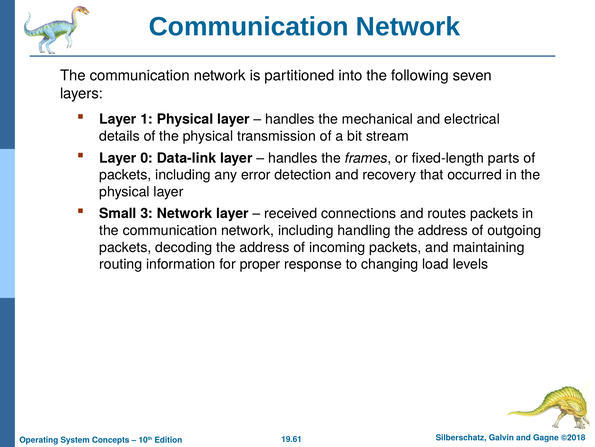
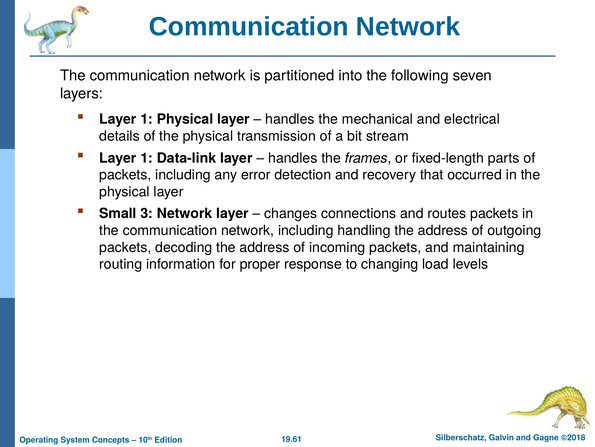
0 at (147, 158): 0 -> 1
received: received -> changes
